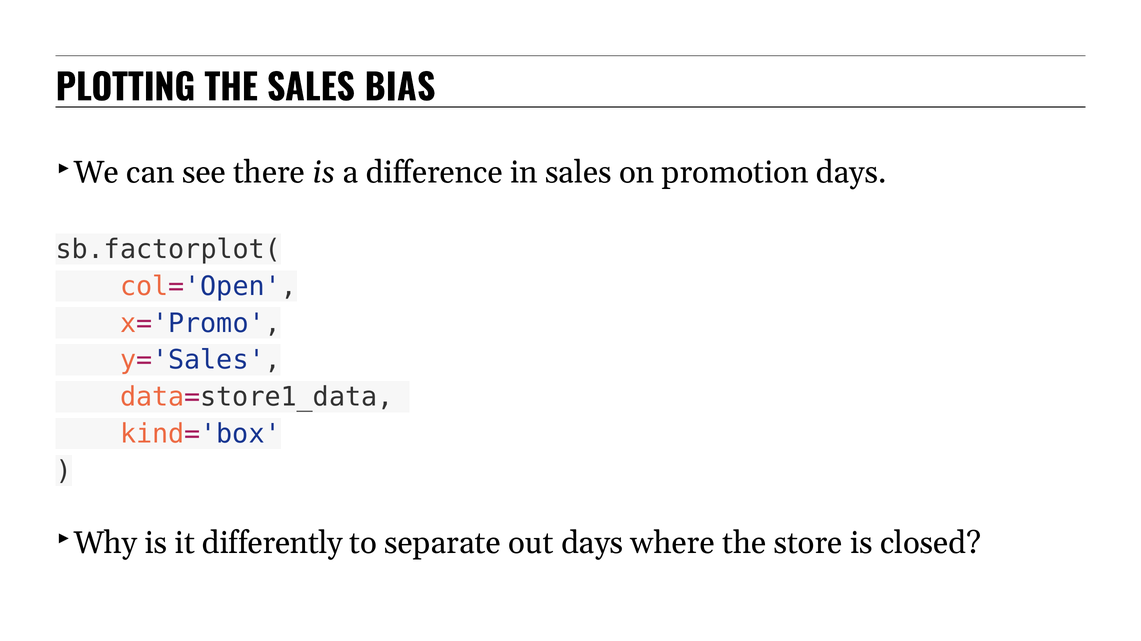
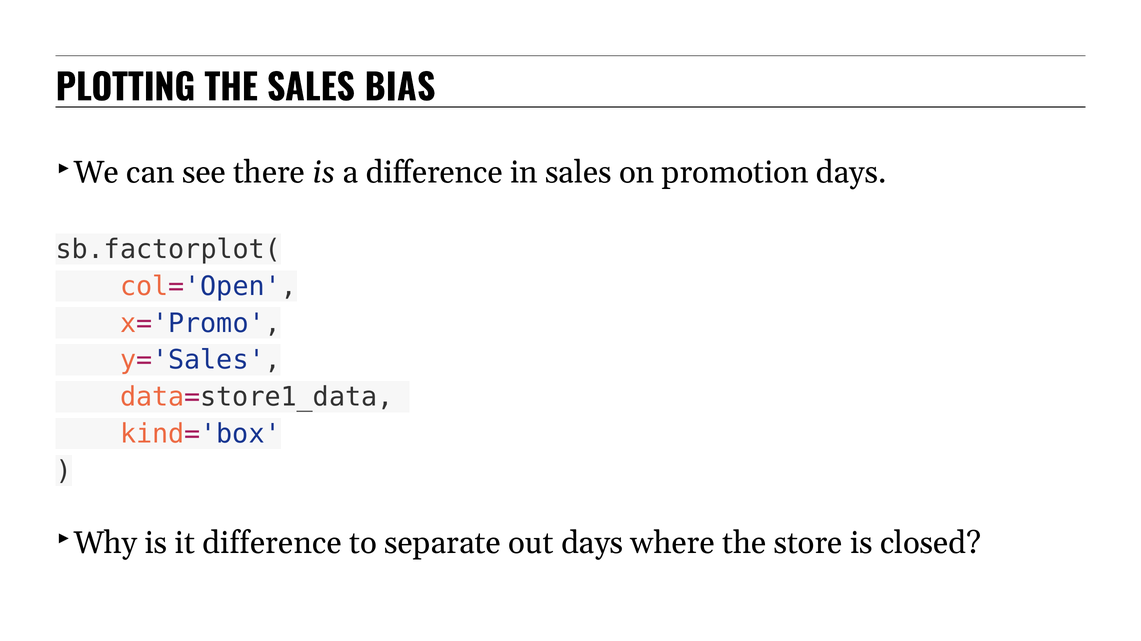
it differently: differently -> difference
